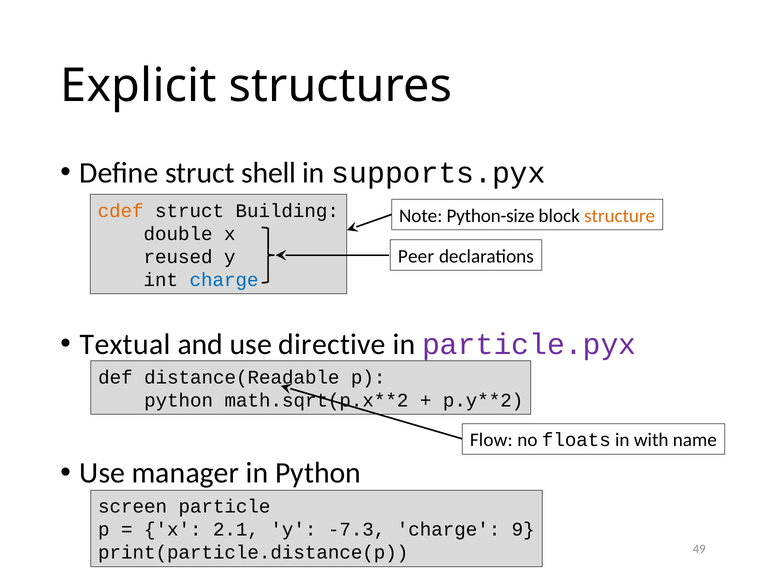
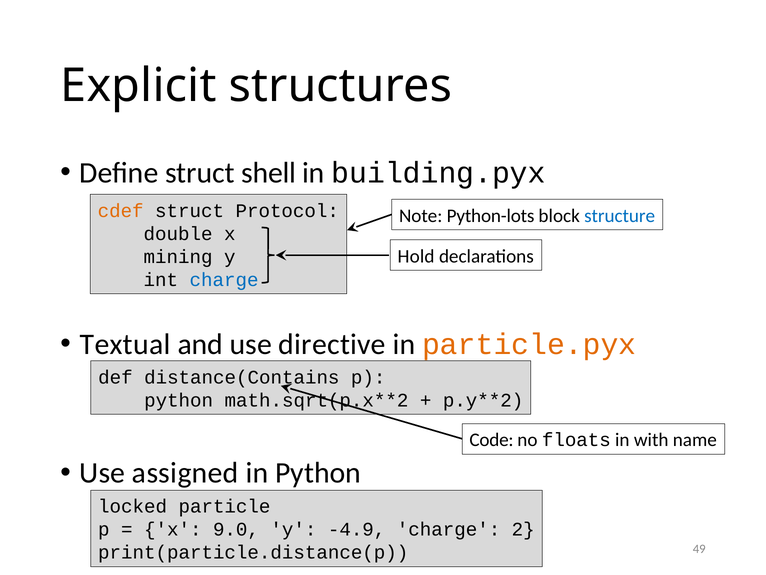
supports.pyx: supports.pyx -> building.pyx
Building: Building -> Protocol
Python-size: Python-size -> Python-lots
structure colour: orange -> blue
Peer: Peer -> Hold
reused: reused -> mining
particle.pyx colour: purple -> orange
distance(Readable: distance(Readable -> distance(Contains
Flow: Flow -> Code
manager: manager -> assigned
screen: screen -> locked
2.1: 2.1 -> 9.0
-7.3: -7.3 -> -4.9
9: 9 -> 2
